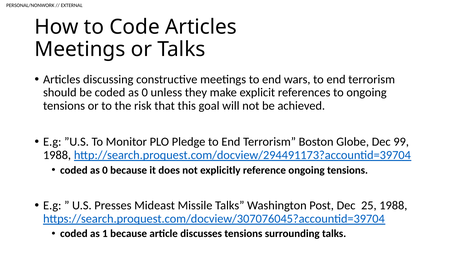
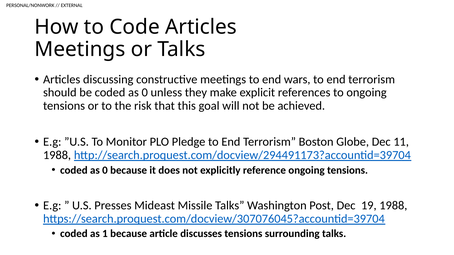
99: 99 -> 11
25: 25 -> 19
